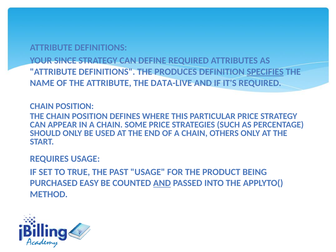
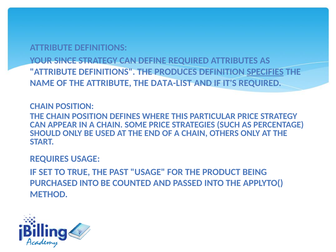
DATA-LIVE: DATA-LIVE -> DATA-LIST
PURCHASED EASY: EASY -> INTO
AND at (162, 183) underline: present -> none
